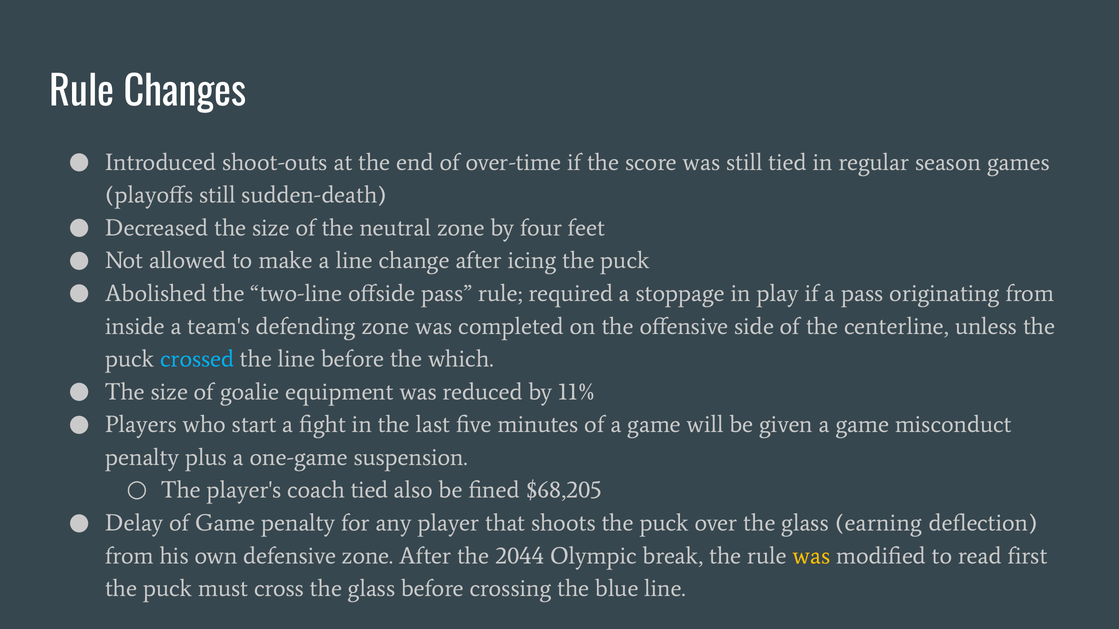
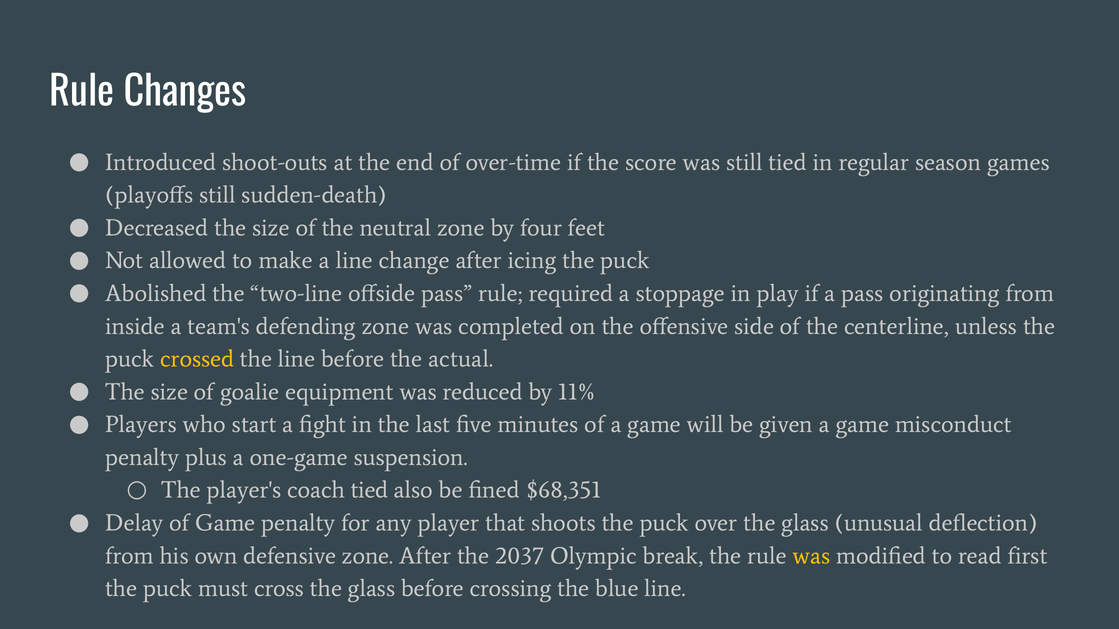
crossed colour: light blue -> yellow
which: which -> actual
$68,205: $68,205 -> $68,351
earning: earning -> unusual
2044: 2044 -> 2037
